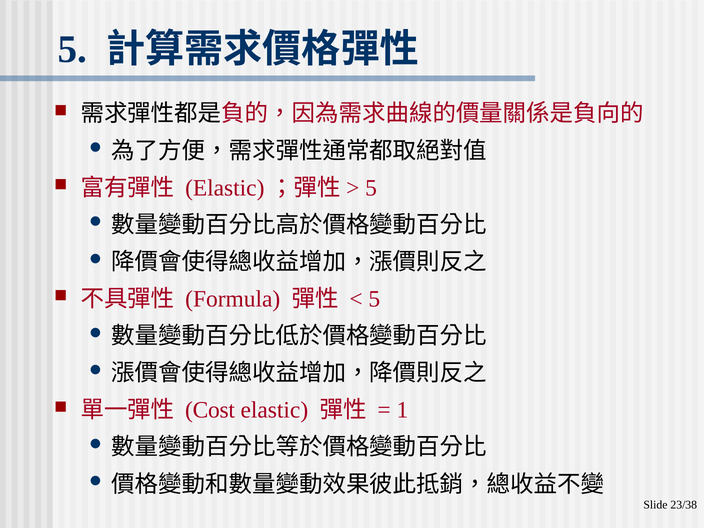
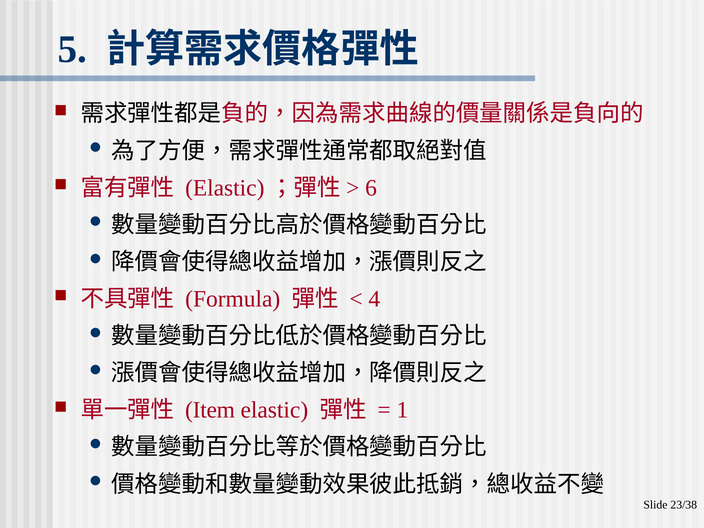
5 at (371, 188): 5 -> 6
5 at (374, 299): 5 -> 4
Cost: Cost -> Item
